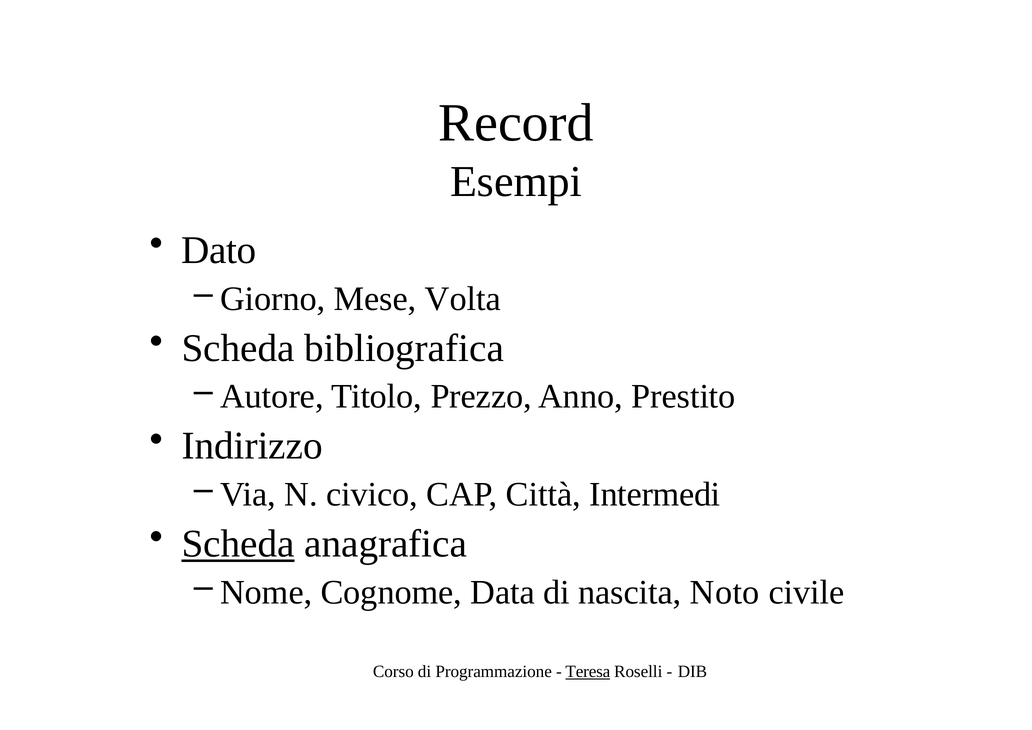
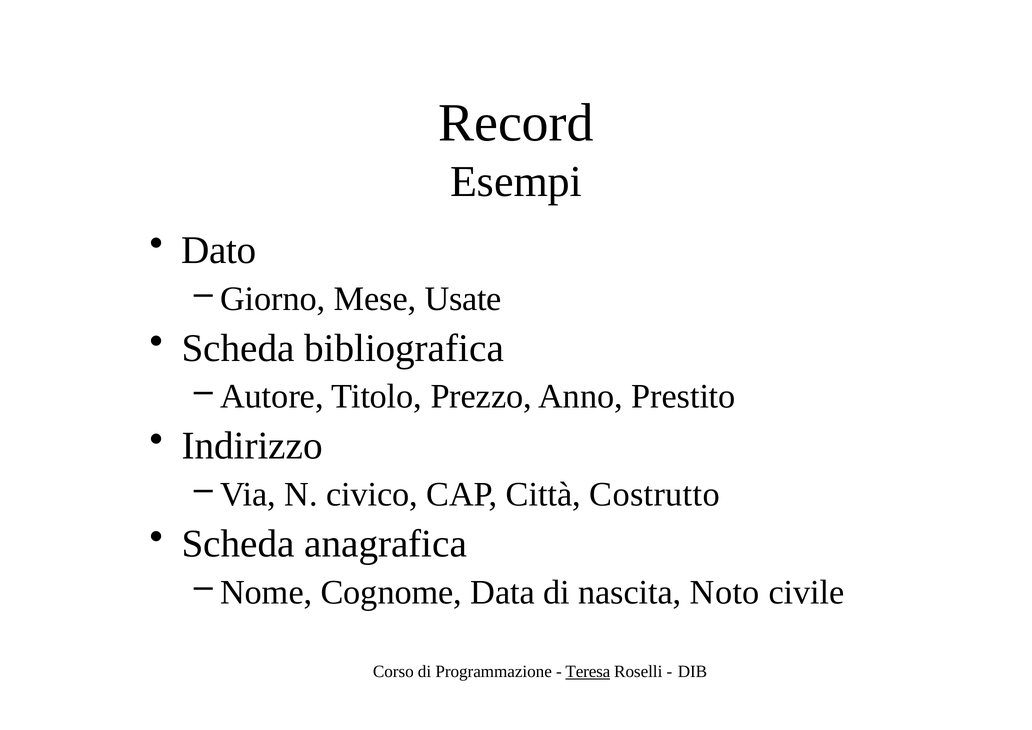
Volta: Volta -> Usate
Intermedi: Intermedi -> Costrutto
Scheda at (238, 544) underline: present -> none
